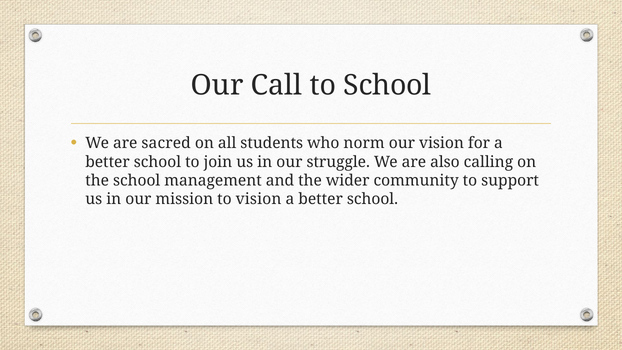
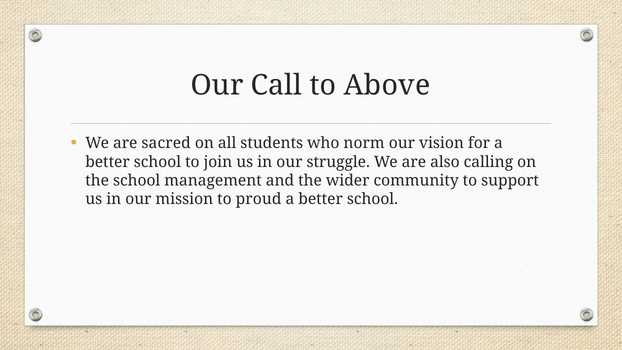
to School: School -> Above
to vision: vision -> proud
